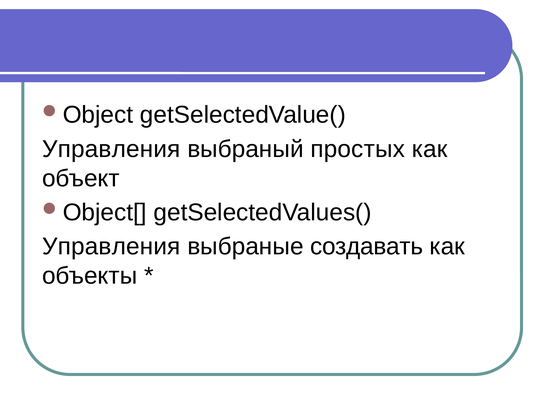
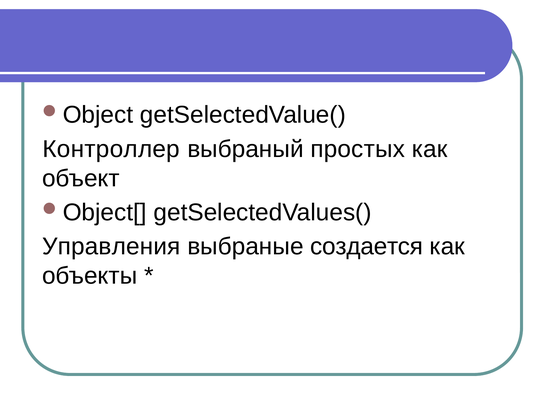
Управления at (111, 149): Управления -> Контроллер
создавать: создавать -> создается
